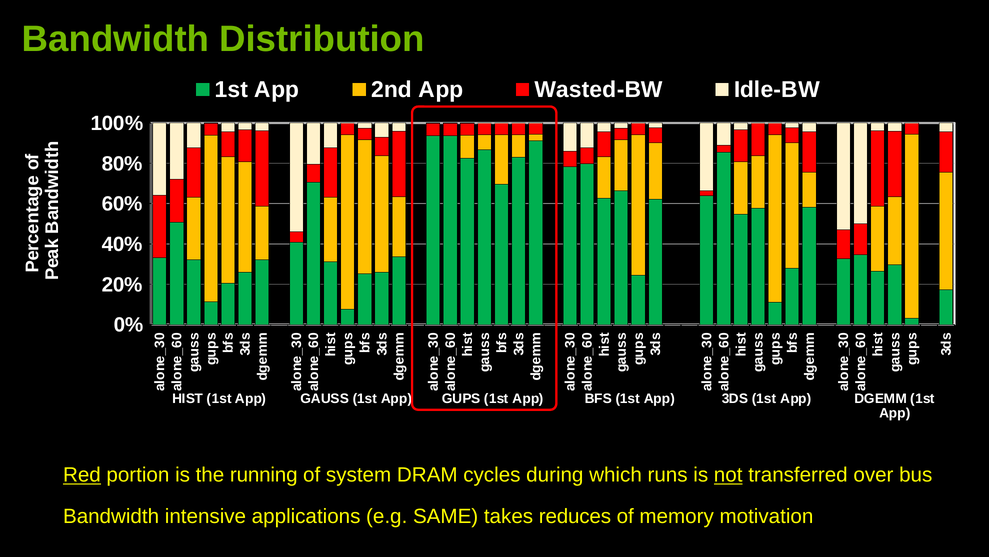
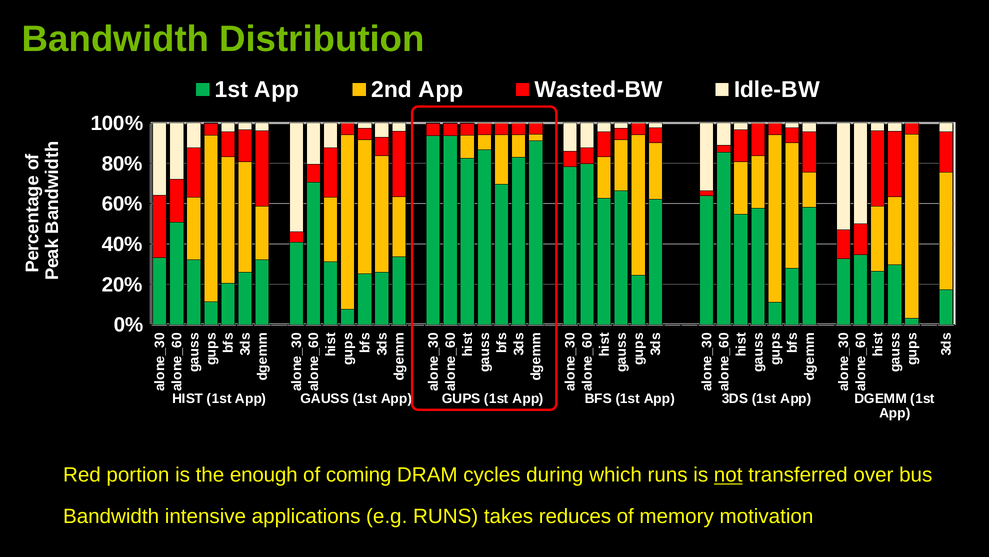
Red underline: present -> none
running: running -> enough
system: system -> coming
e.g SAME: SAME -> RUNS
